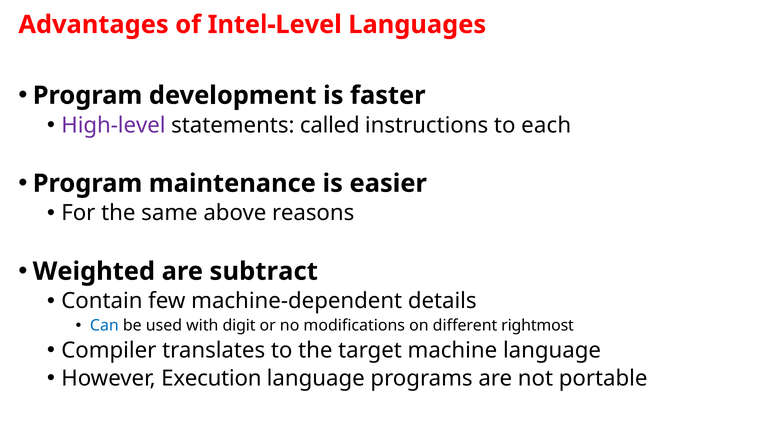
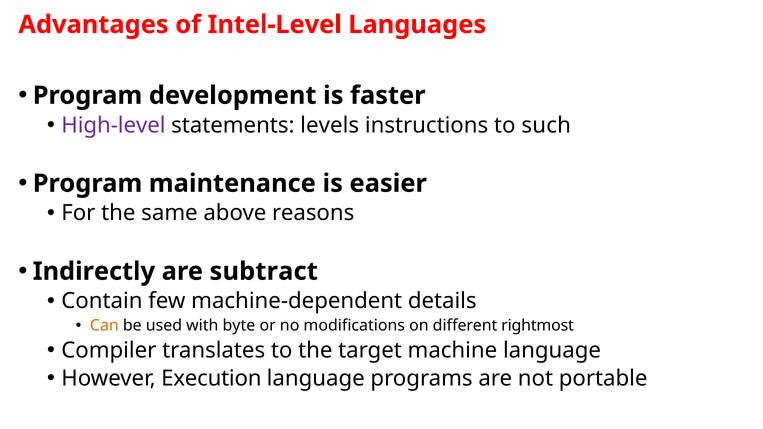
called: called -> levels
each: each -> such
Weighted: Weighted -> Indirectly
Can colour: blue -> orange
digit: digit -> byte
